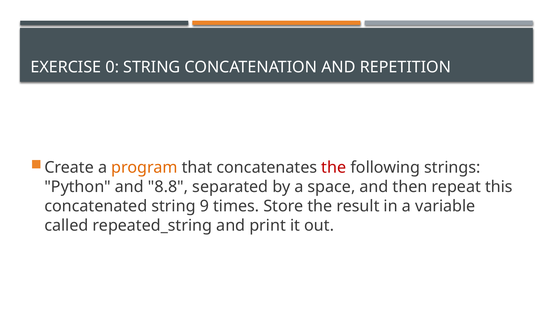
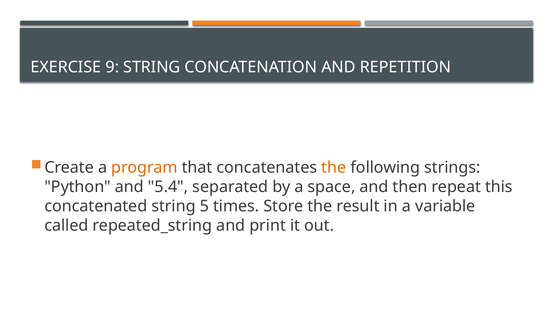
0: 0 -> 9
the at (334, 167) colour: red -> orange
8.8: 8.8 -> 5.4
9: 9 -> 5
